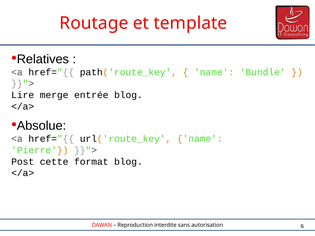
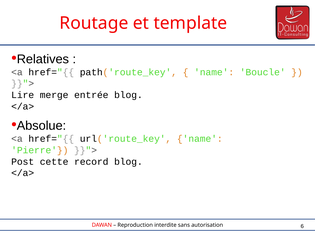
Bundle: Bundle -> Boucle
format: format -> record
